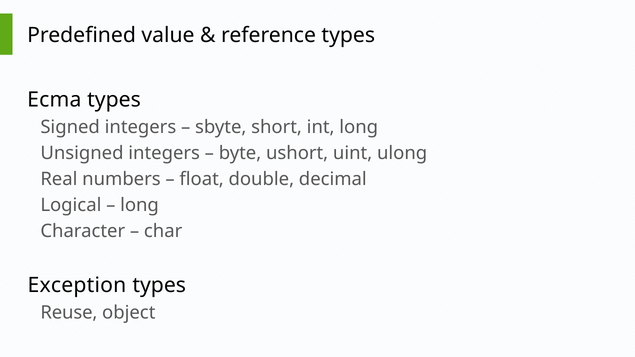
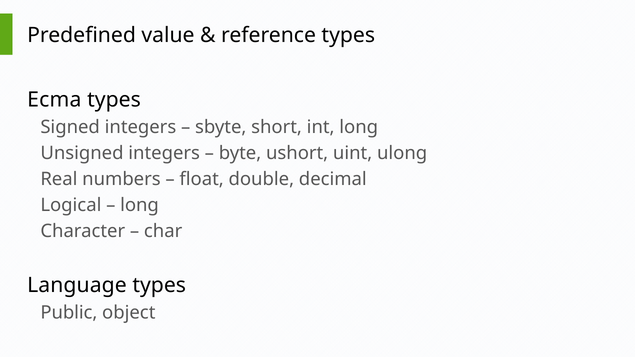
Exception: Exception -> Language
Reuse: Reuse -> Public
